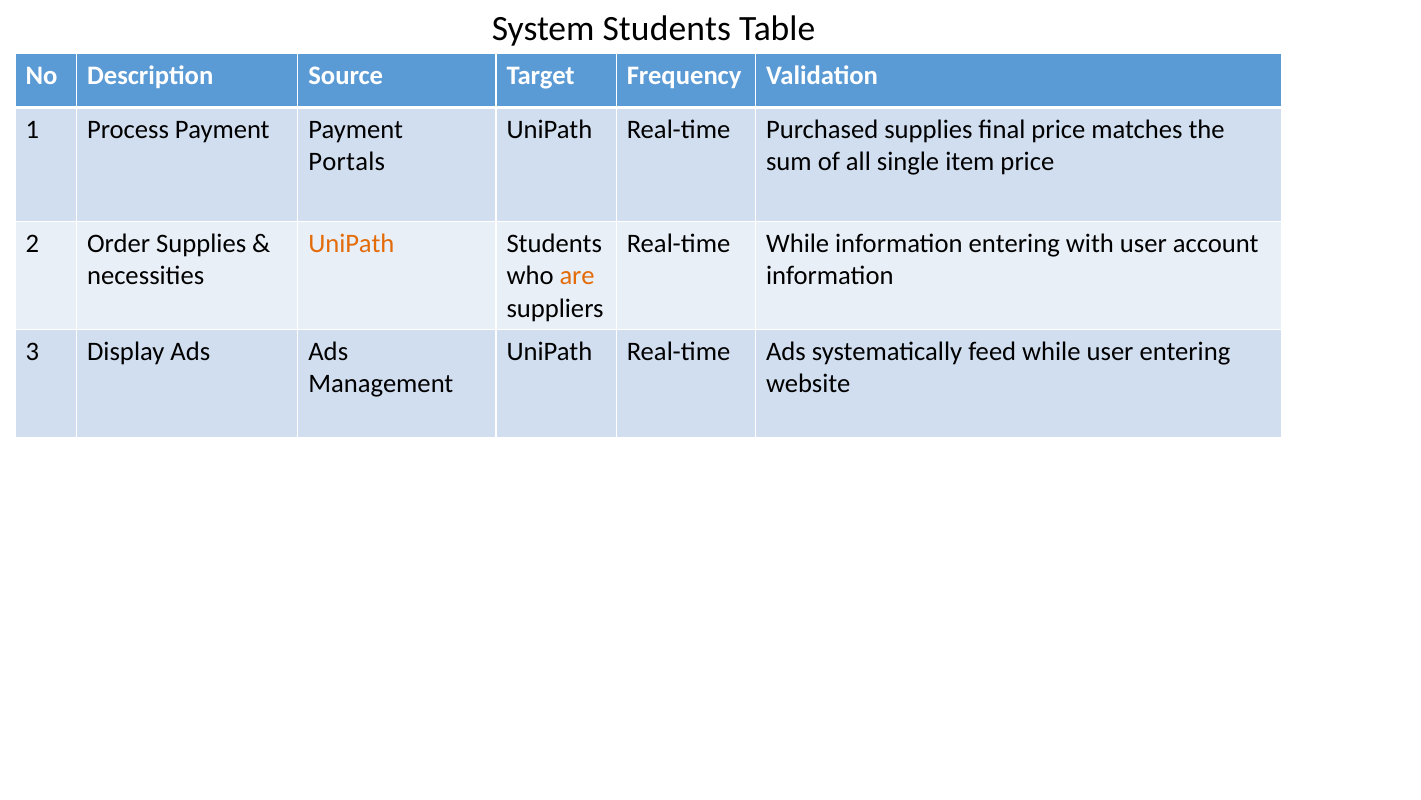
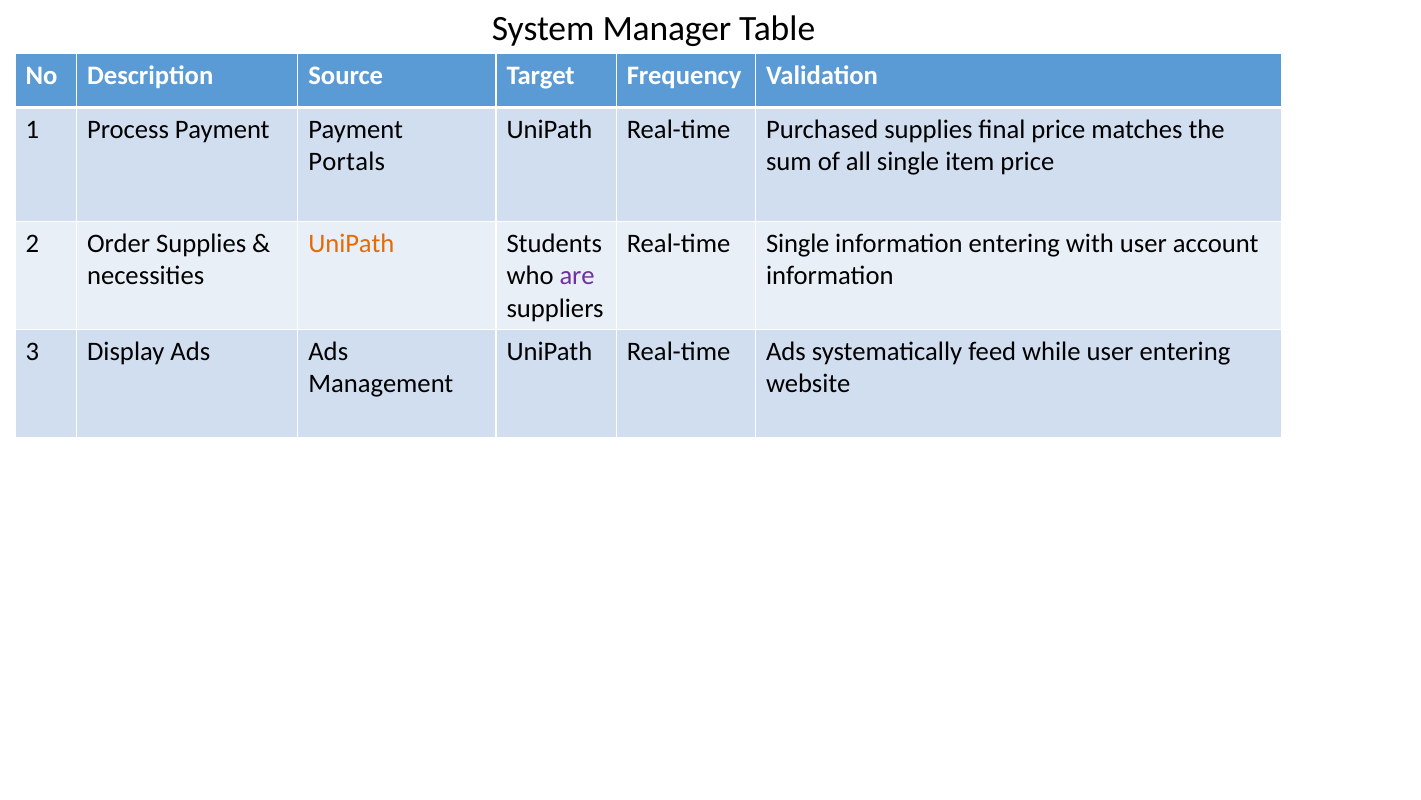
System Students: Students -> Manager
Real-time While: While -> Single
are colour: orange -> purple
